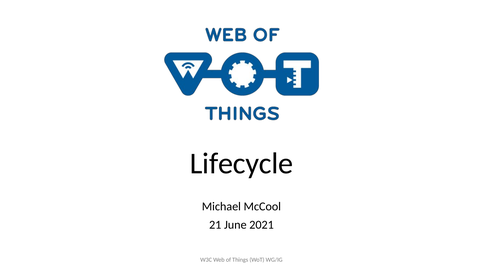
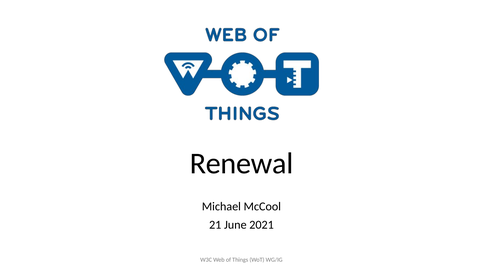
Lifecycle: Lifecycle -> Renewal
